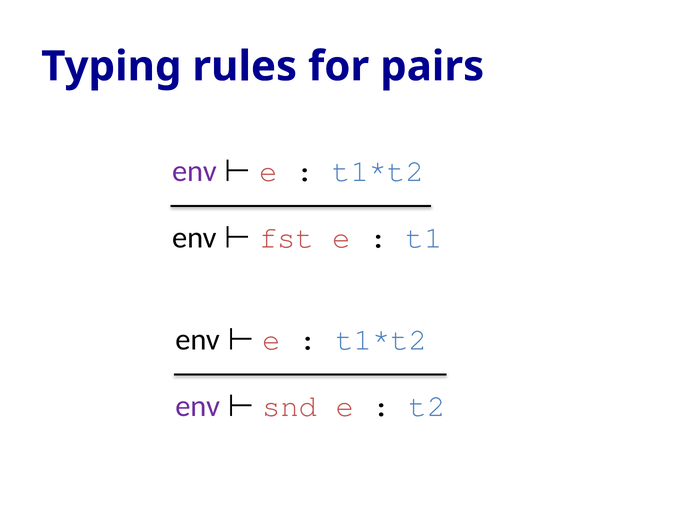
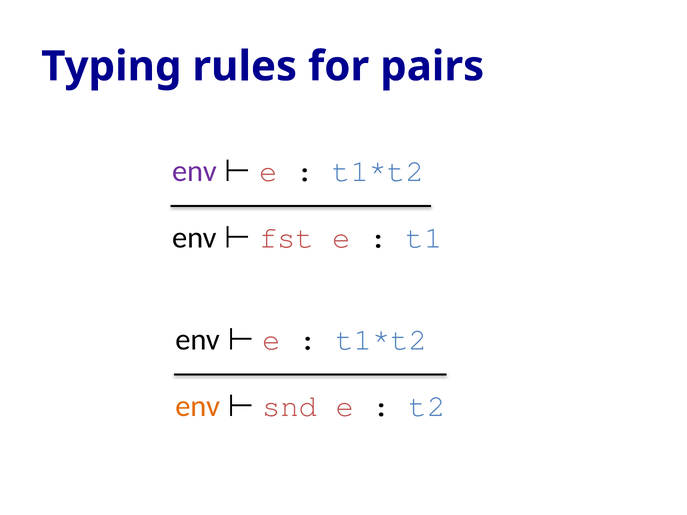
env at (198, 406) colour: purple -> orange
